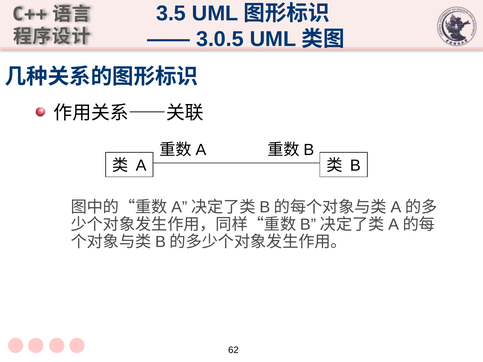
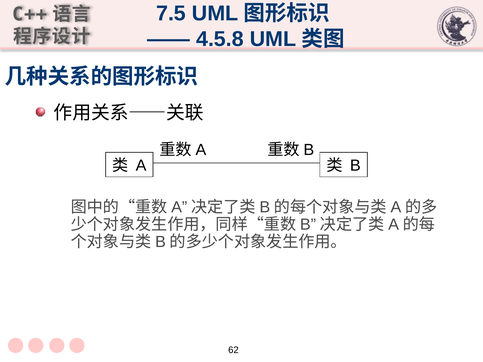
3.5: 3.5 -> 7.5
3.0.5: 3.0.5 -> 4.5.8
